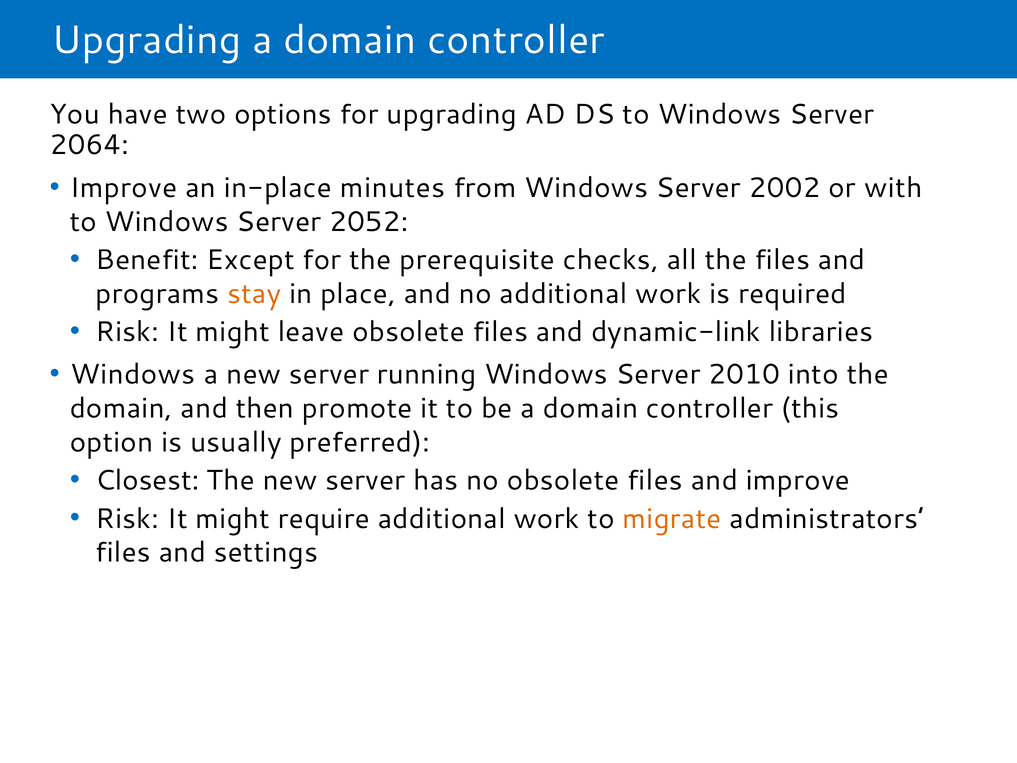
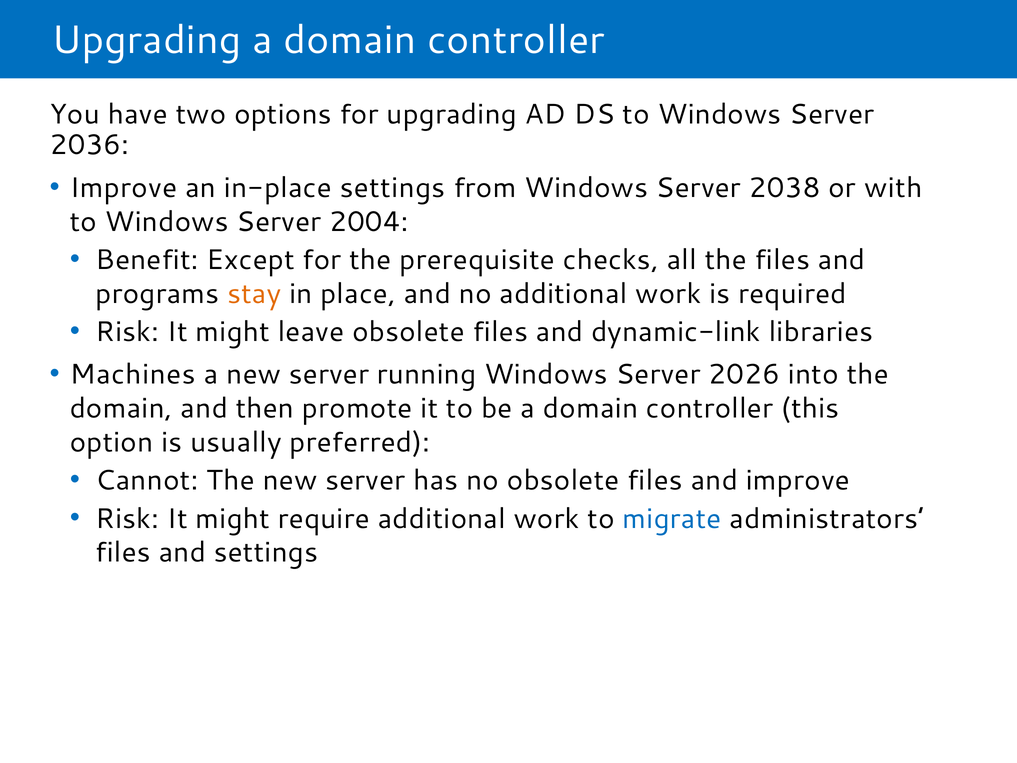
2064: 2064 -> 2036
in-place minutes: minutes -> settings
2002: 2002 -> 2038
2052: 2052 -> 2004
Windows at (133, 374): Windows -> Machines
2010: 2010 -> 2026
Closest: Closest -> Cannot
migrate colour: orange -> blue
